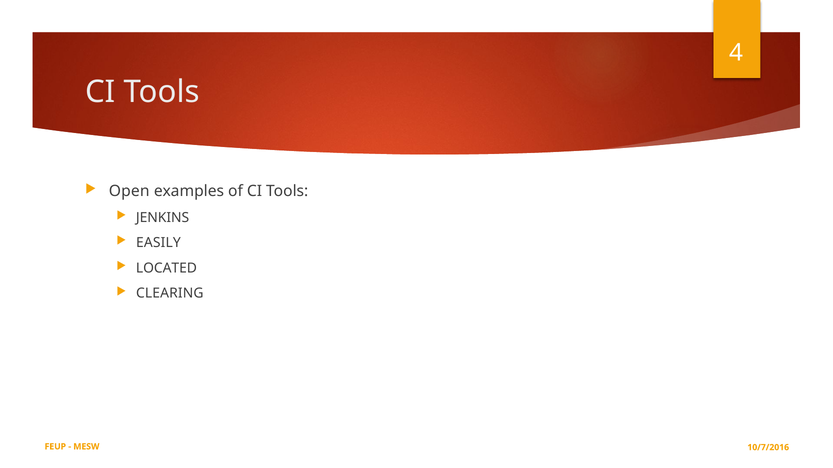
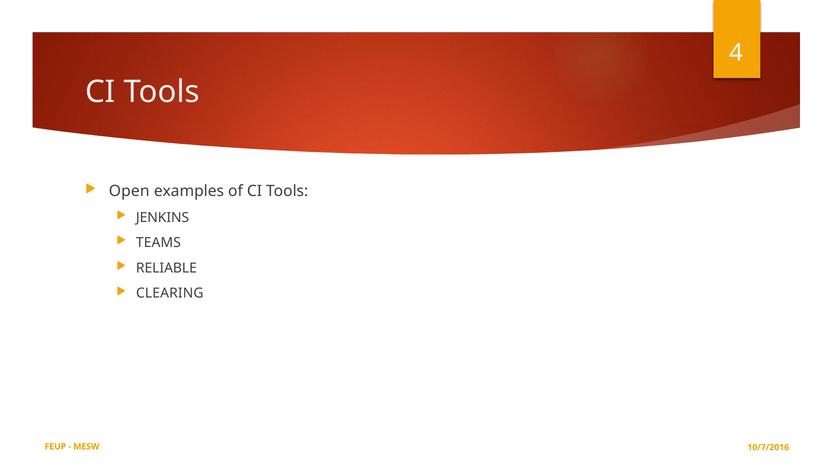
EASILY: EASILY -> TEAMS
LOCATED: LOCATED -> RELIABLE
